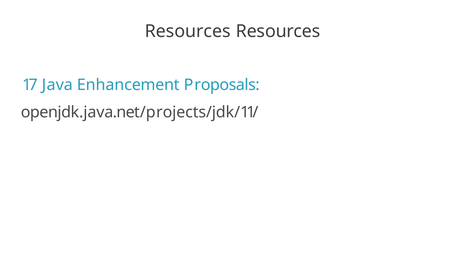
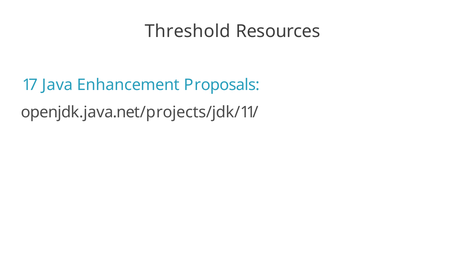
Resources at (188, 31): Resources -> Threshold
